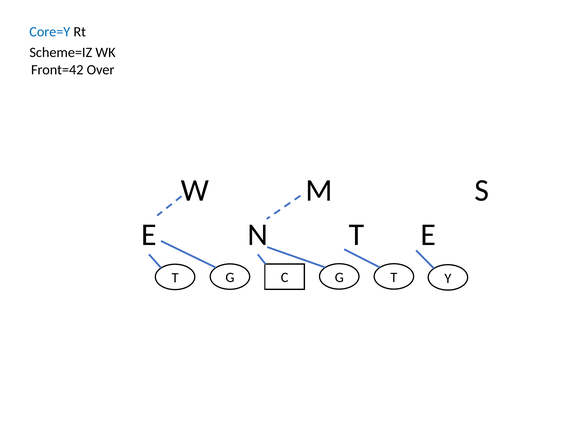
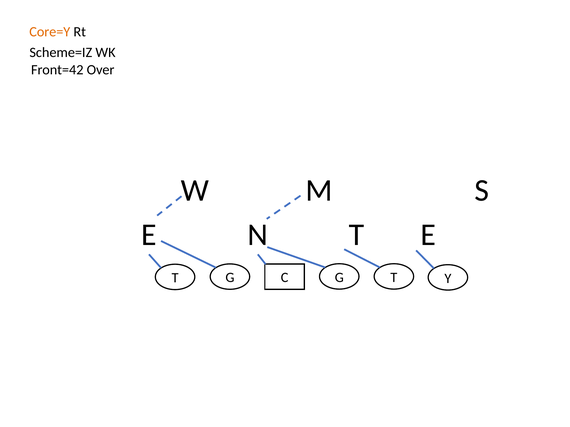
Core=Y colour: blue -> orange
